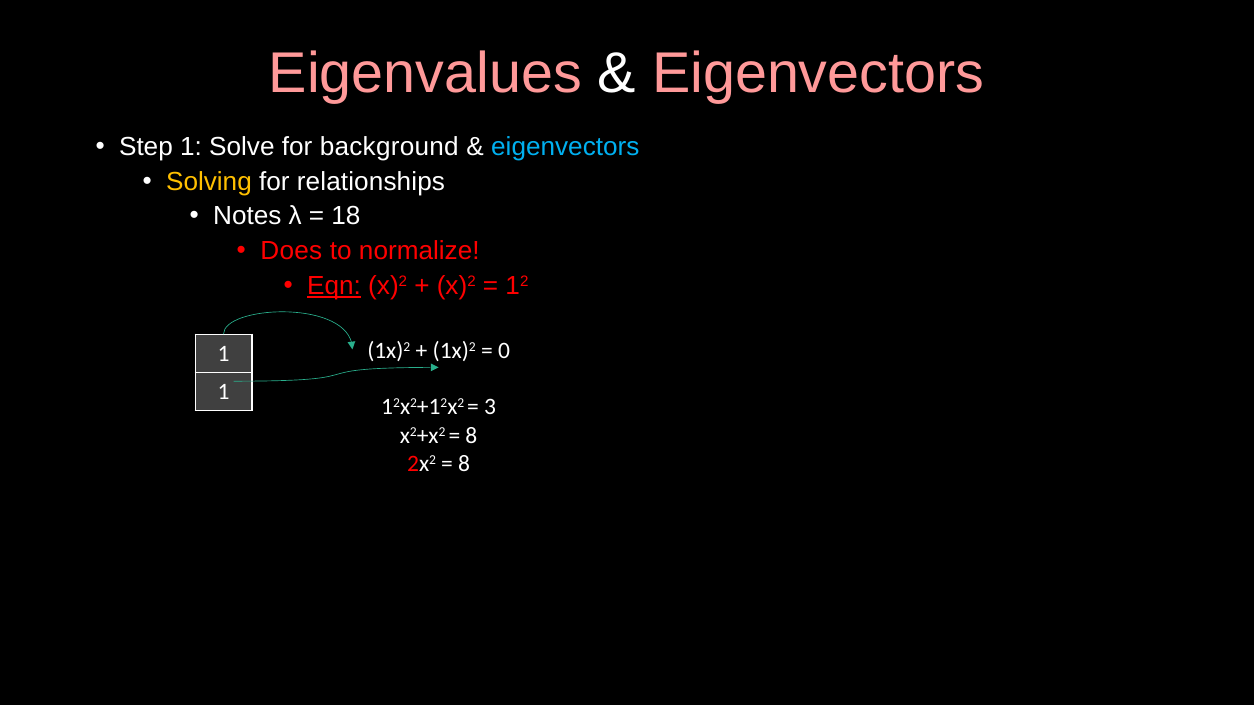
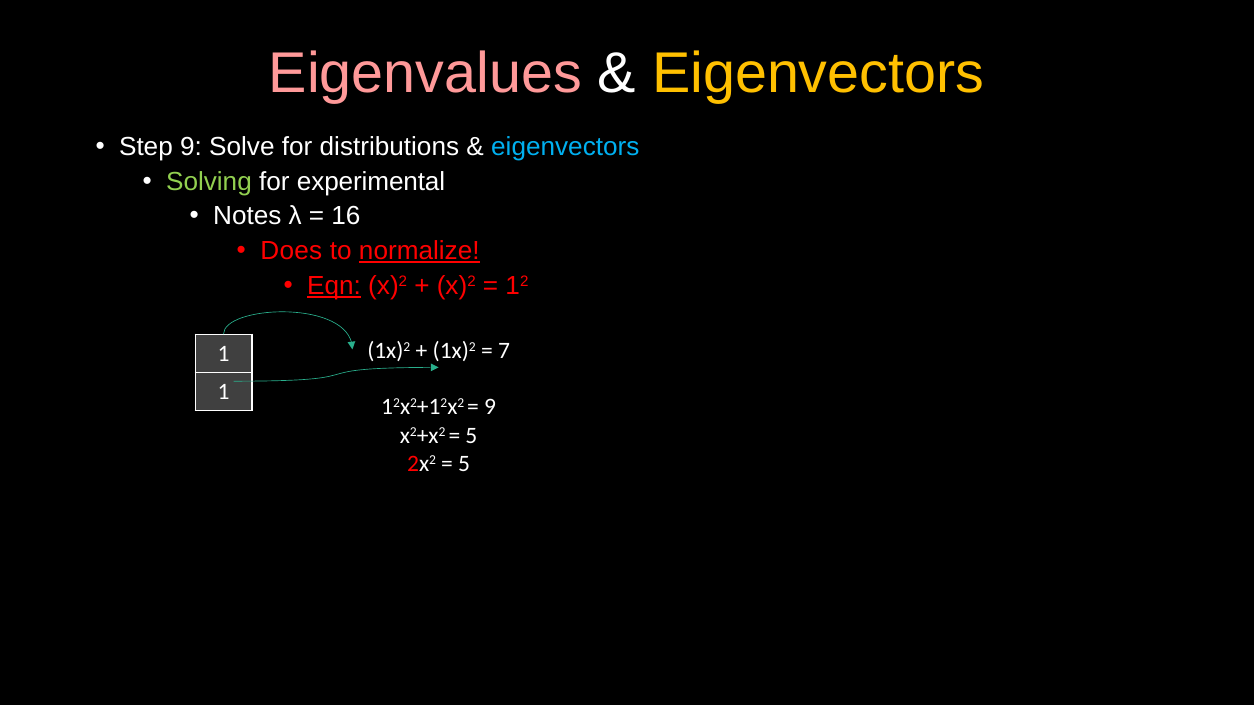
Eigenvectors at (818, 74) colour: pink -> yellow
Step 1: 1 -> 9
background: background -> distributions
Solving colour: yellow -> light green
relationships: relationships -> experimental
18: 18 -> 16
normalize underline: none -> present
0: 0 -> 7
3 at (490, 407): 3 -> 9
8 at (471, 436): 8 -> 5
8 at (464, 464): 8 -> 5
